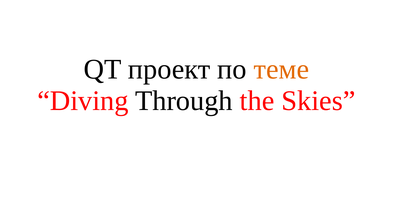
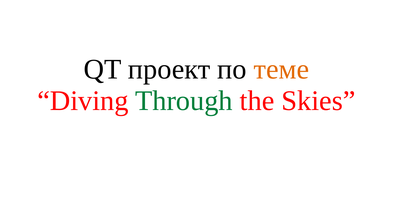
Through colour: black -> green
